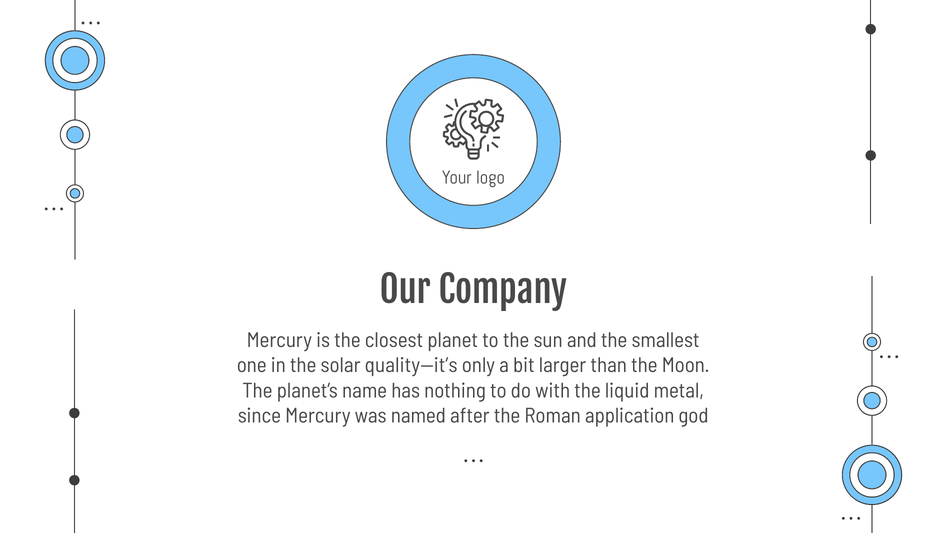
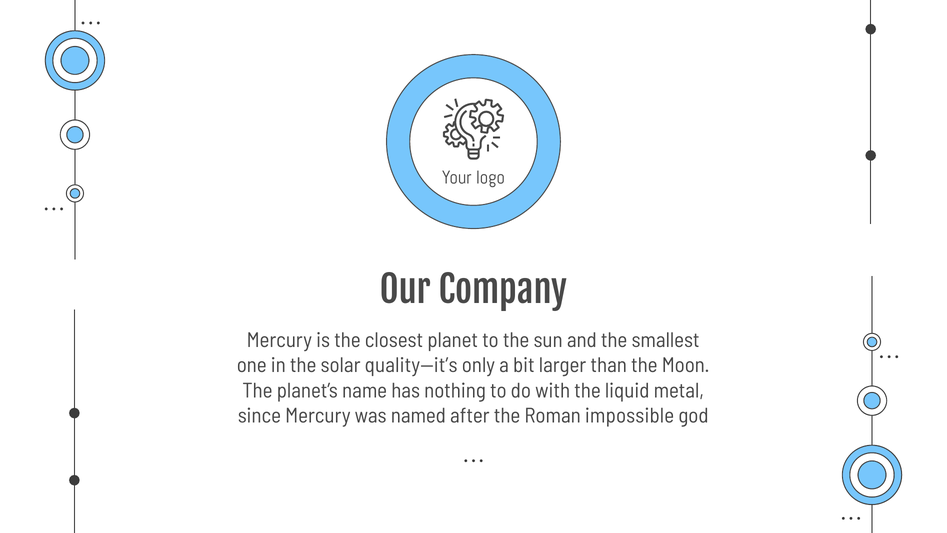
application: application -> impossible
